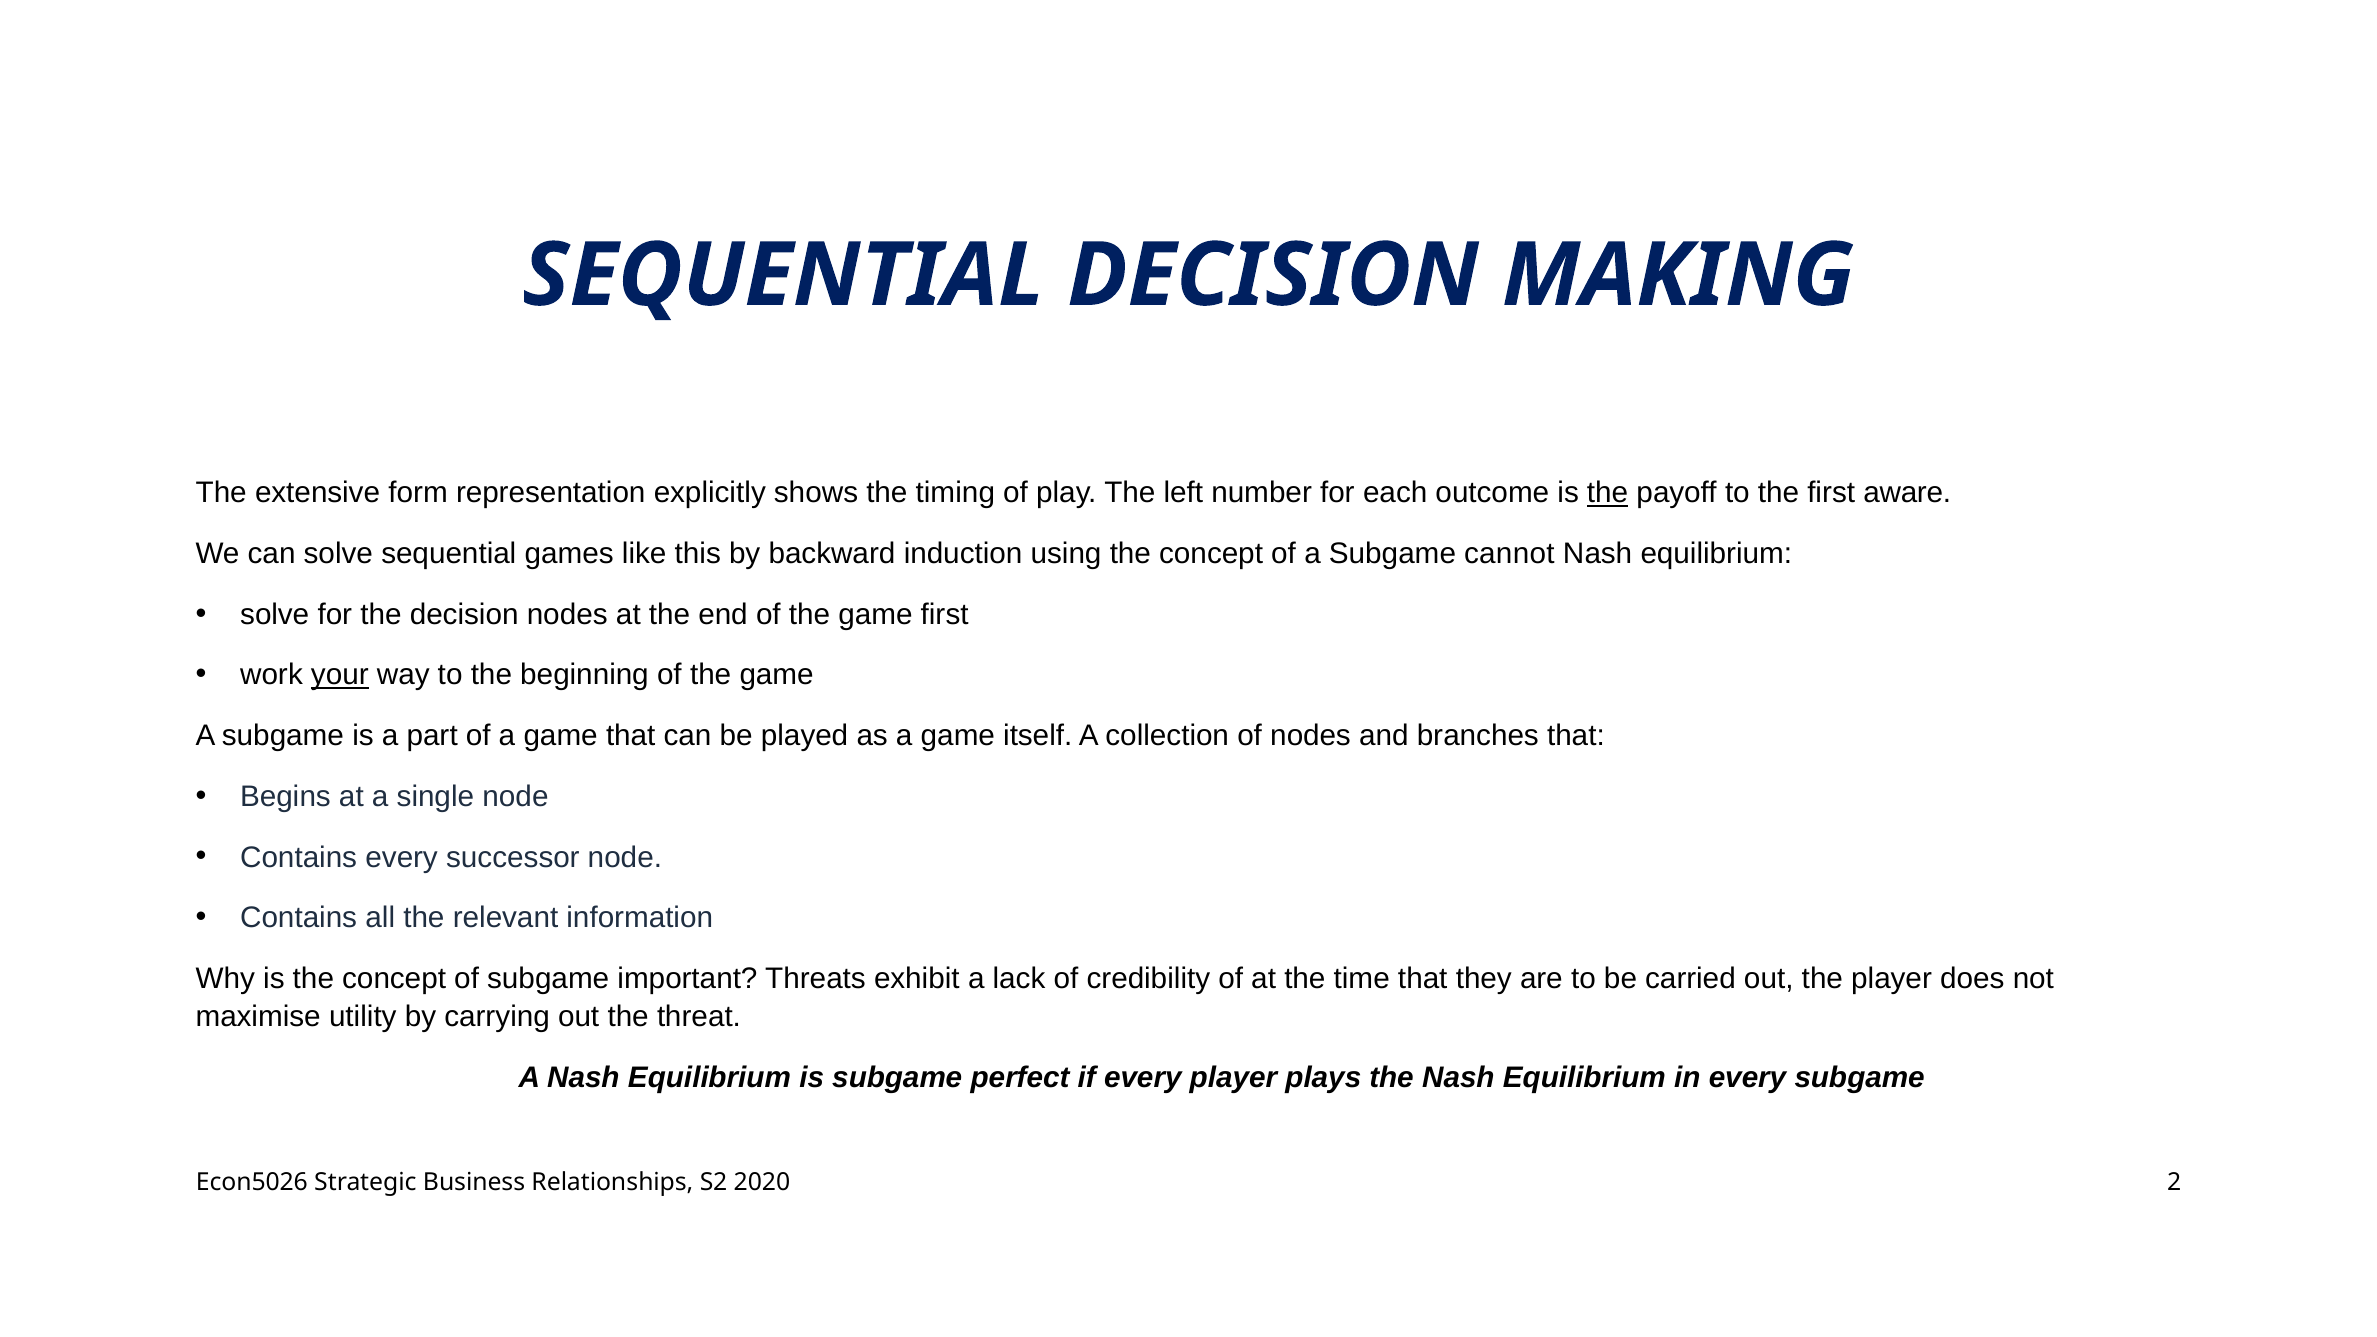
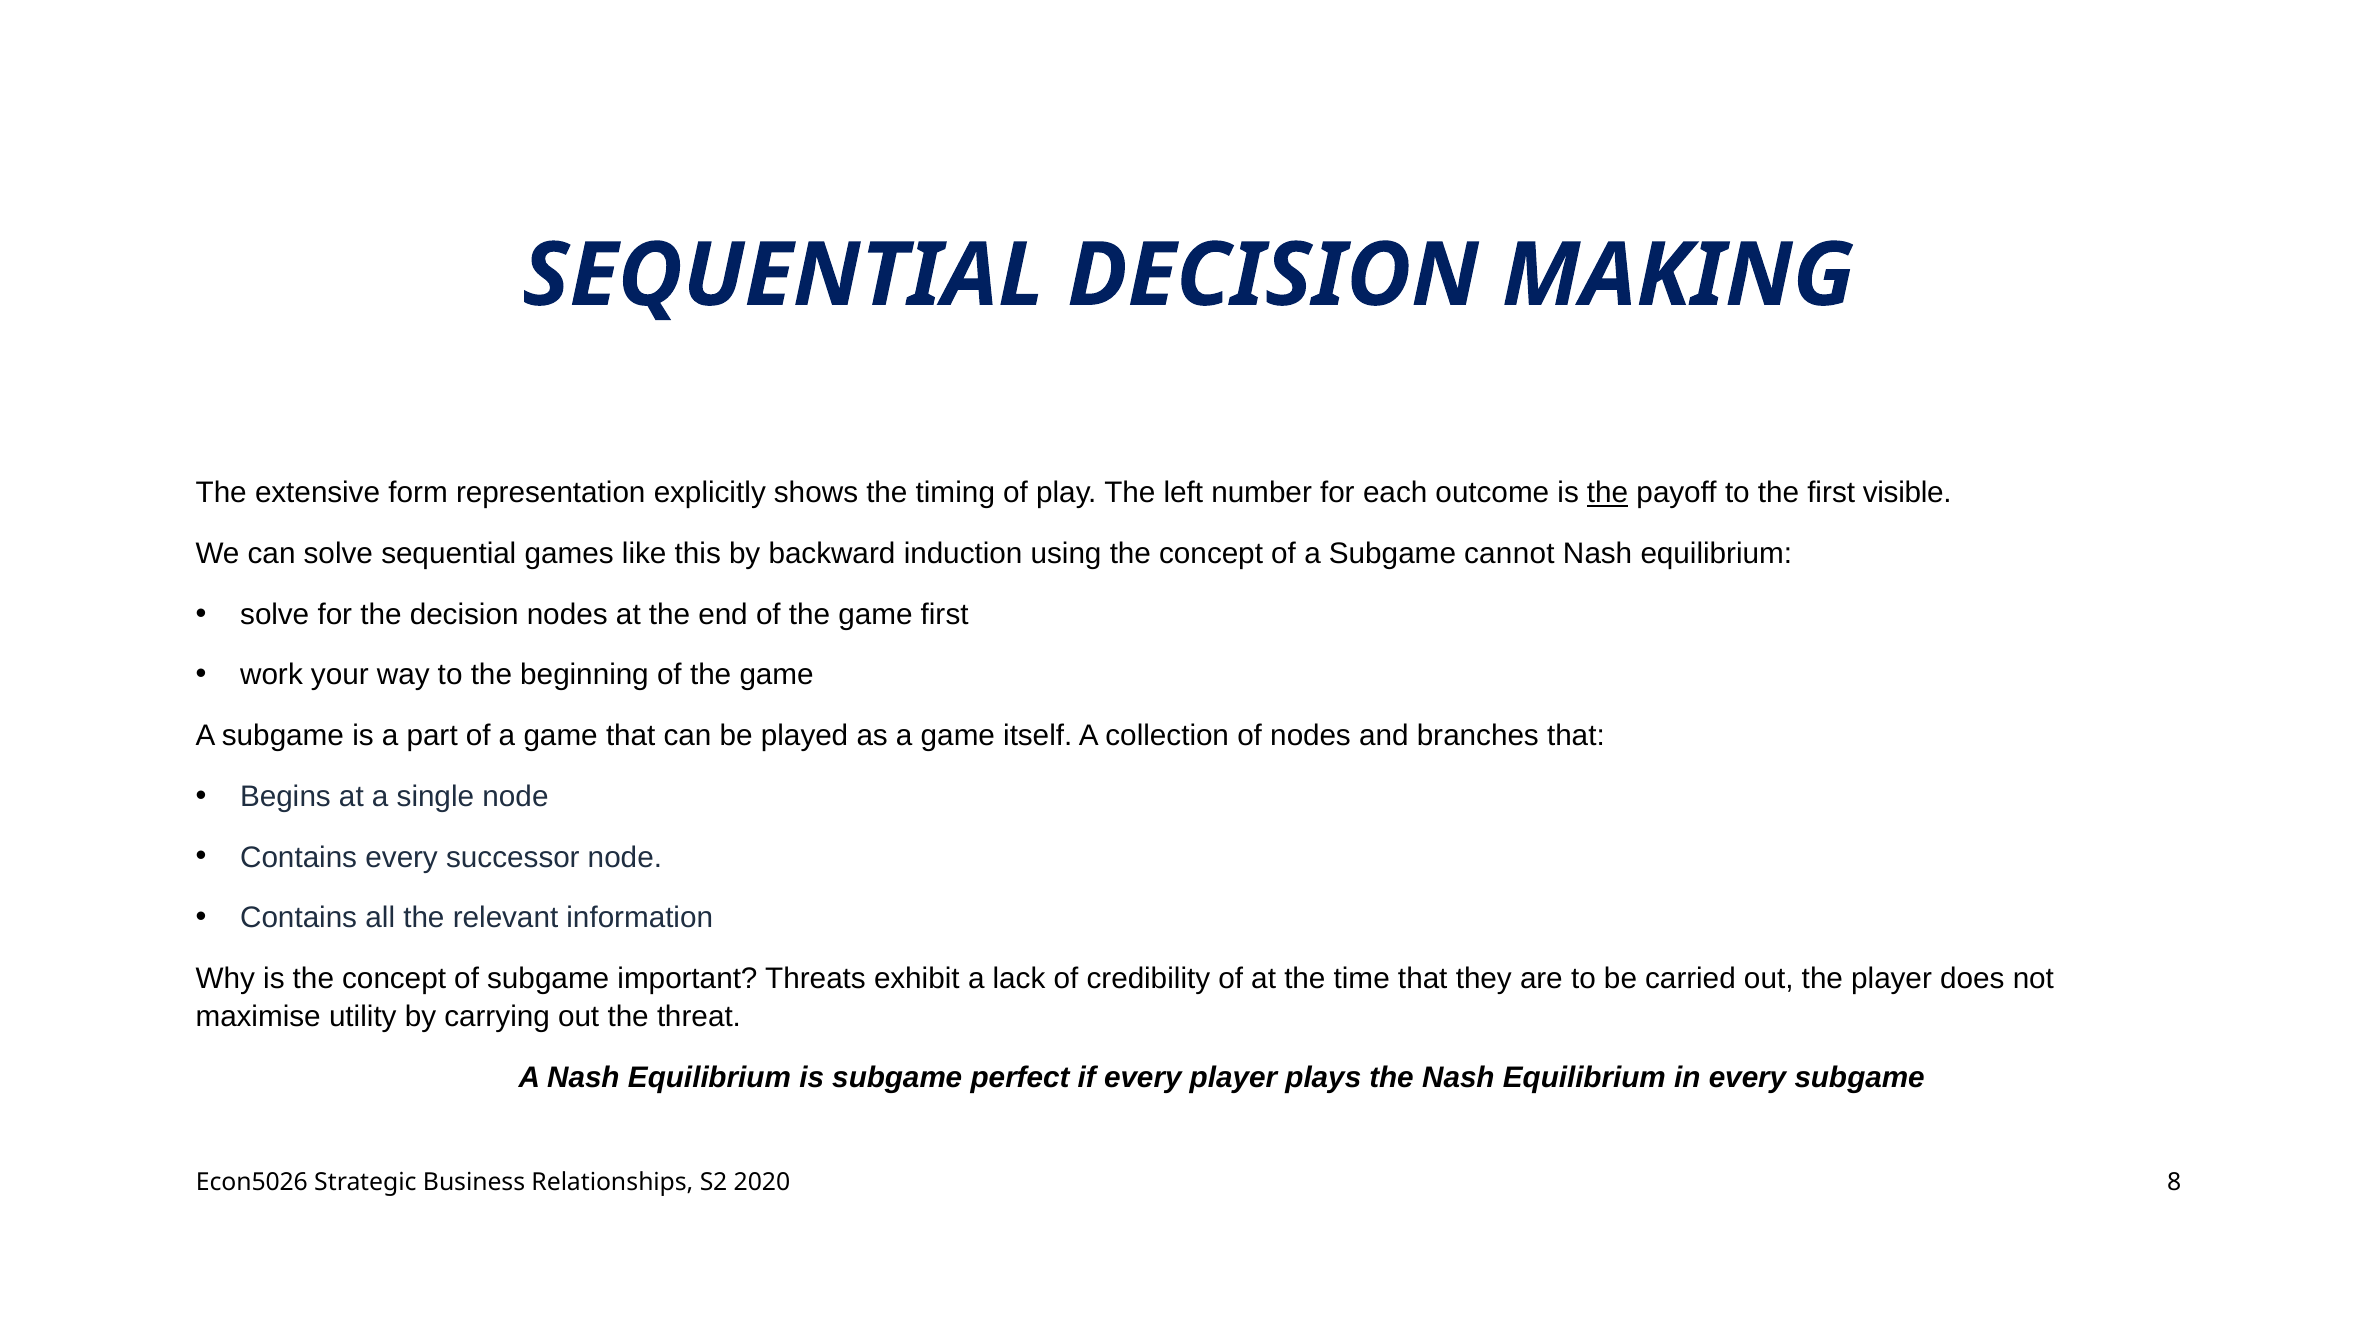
aware: aware -> visible
your underline: present -> none
2: 2 -> 8
